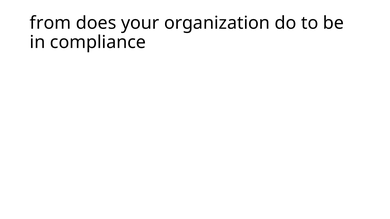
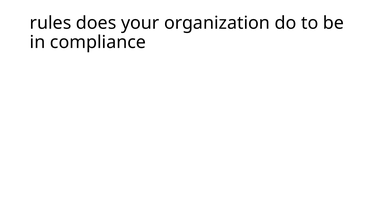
from: from -> rules
